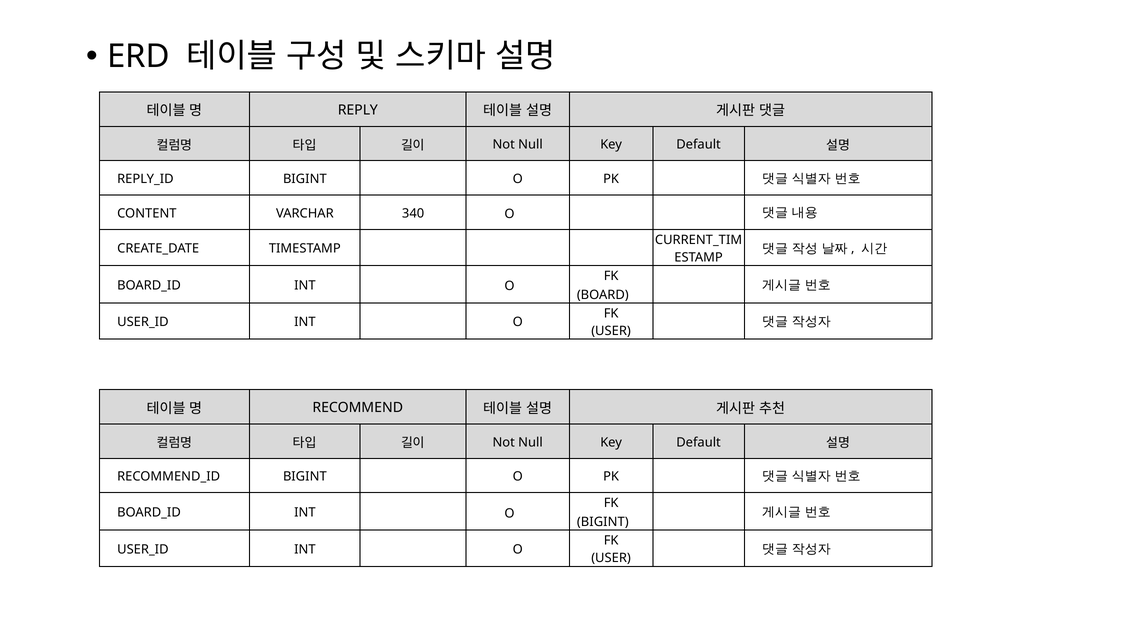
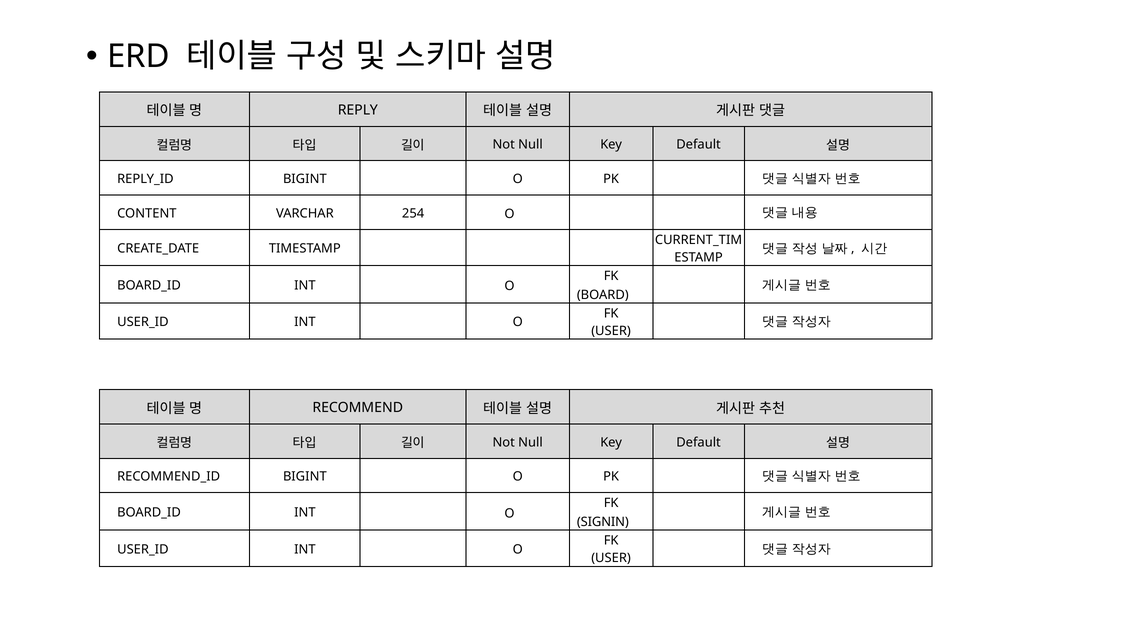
340: 340 -> 254
BIGINT at (603, 522): BIGINT -> SIGNIN
